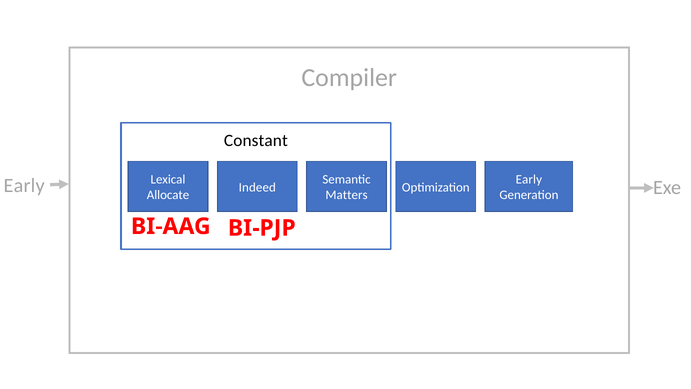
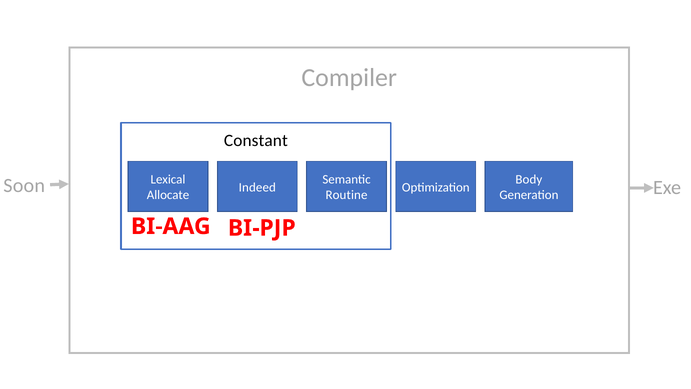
Early at (529, 179): Early -> Body
Early at (24, 186): Early -> Soon
Matters: Matters -> Routine
